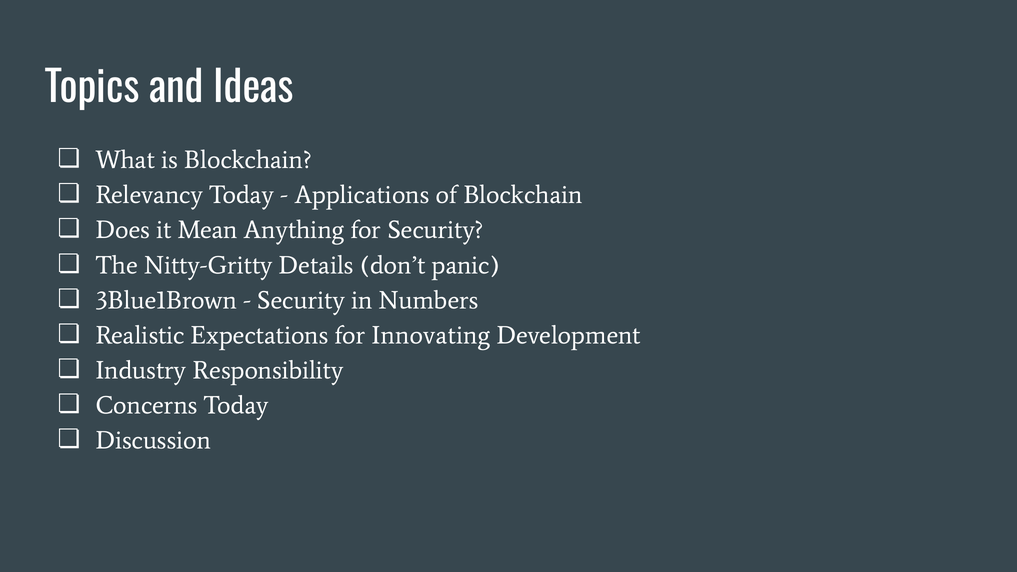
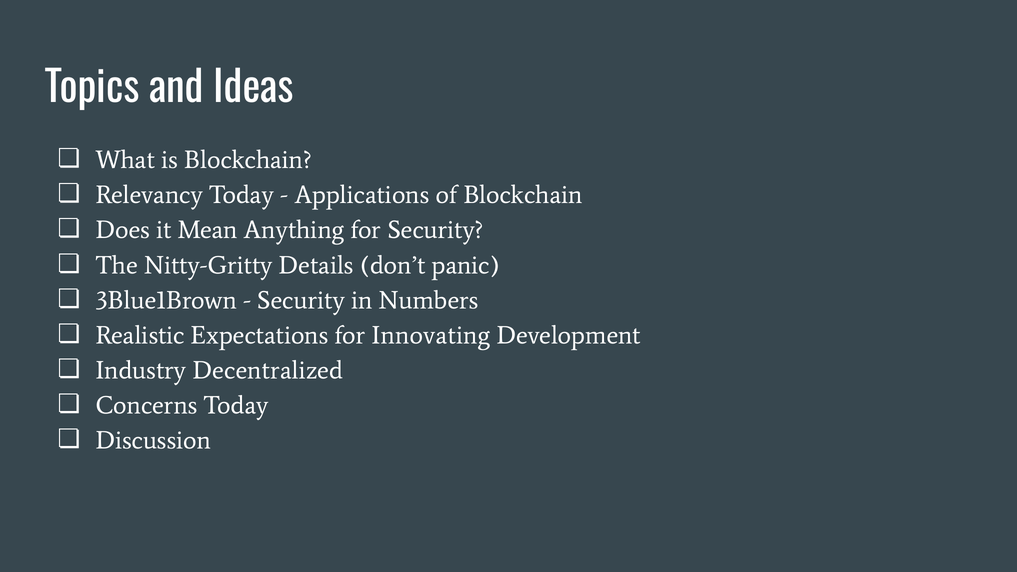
Responsibility: Responsibility -> Decentralized
